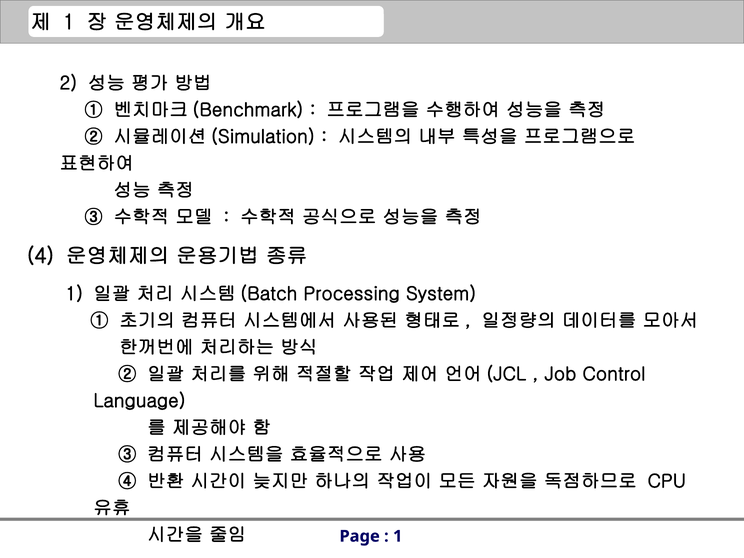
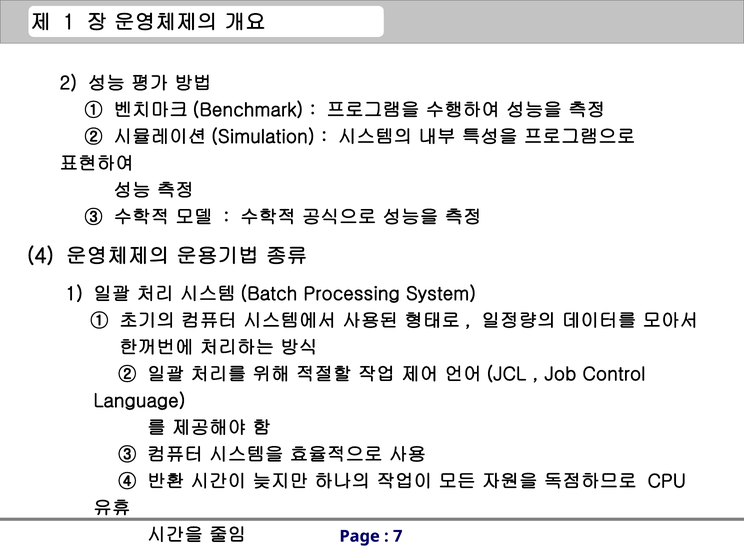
1 at (398, 536): 1 -> 7
